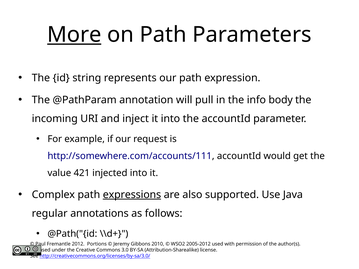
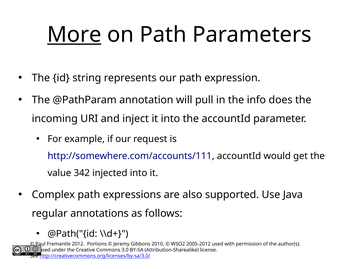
body: body -> does
421: 421 -> 342
expressions underline: present -> none
